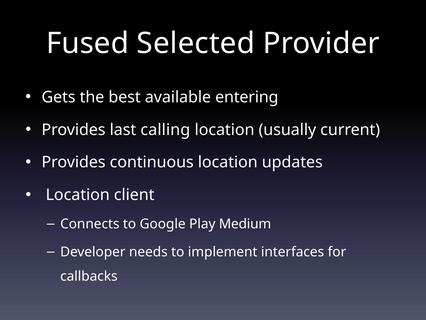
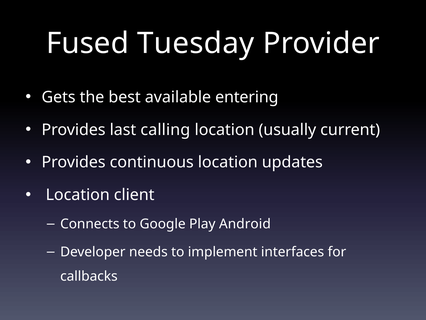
Selected: Selected -> Tuesday
Medium: Medium -> Android
